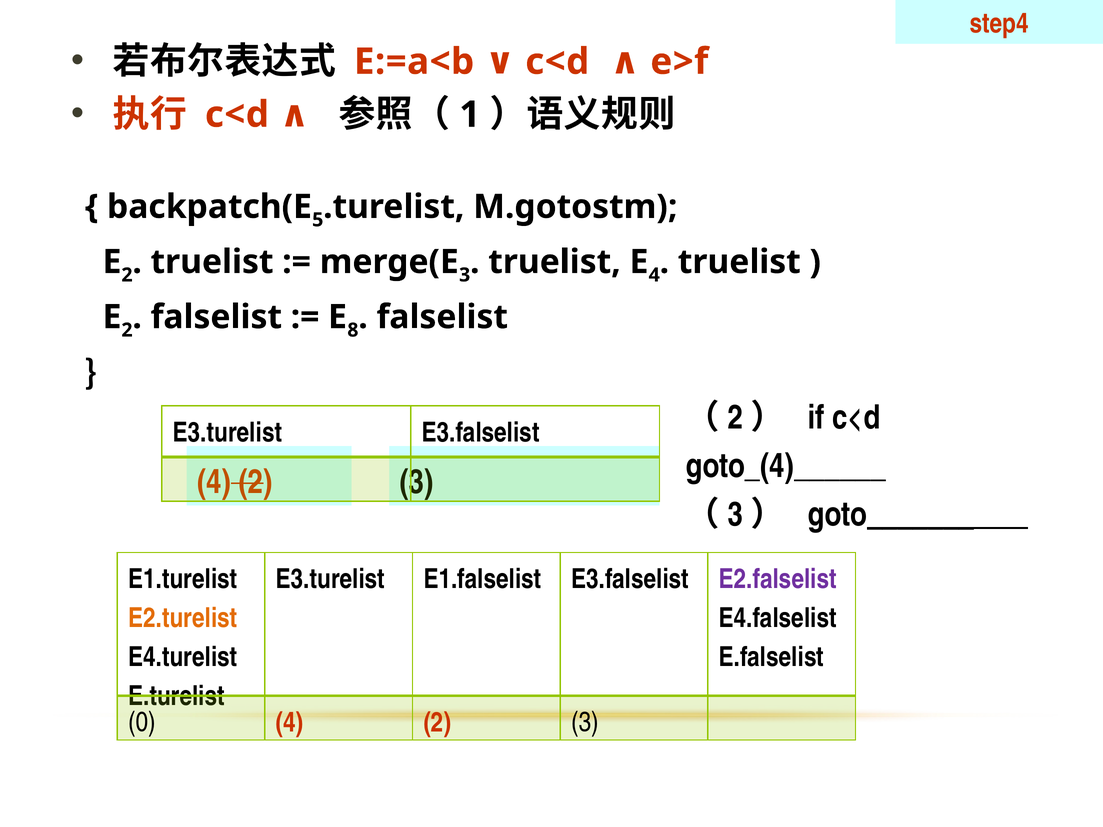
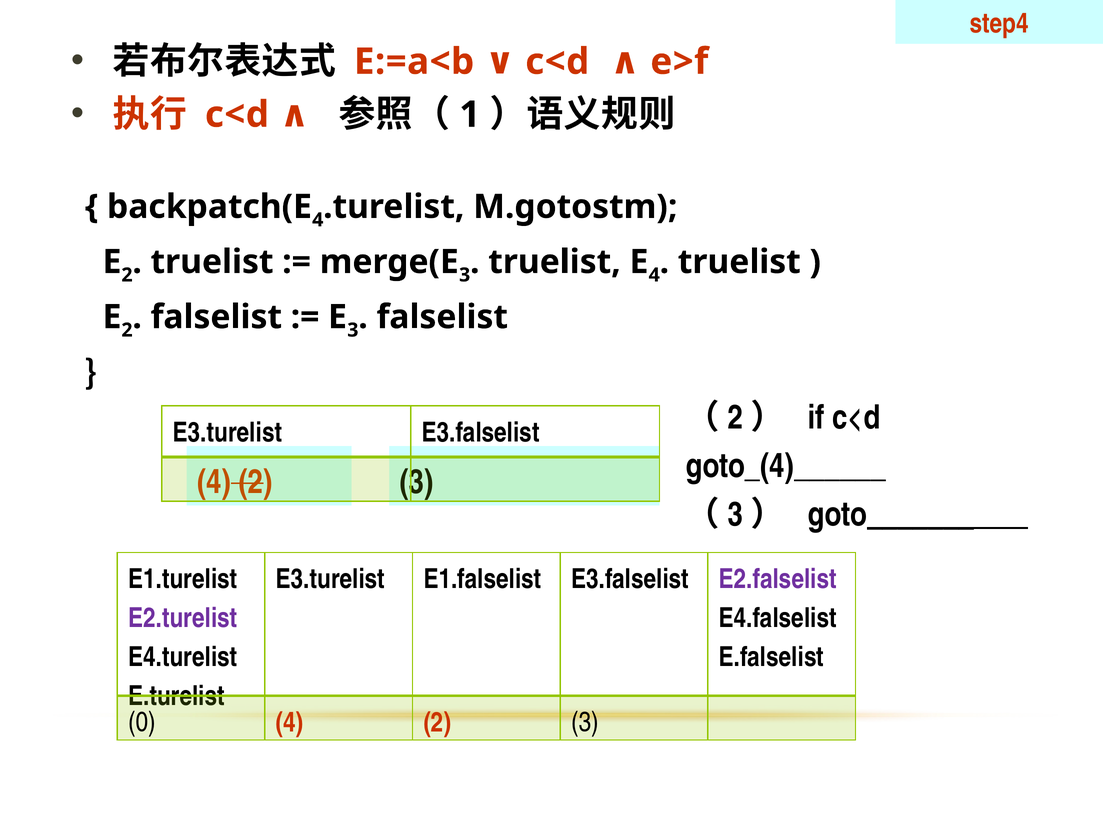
5 at (318, 220): 5 -> 4
8 at (353, 330): 8 -> 3
E2.turelist colour: orange -> purple
